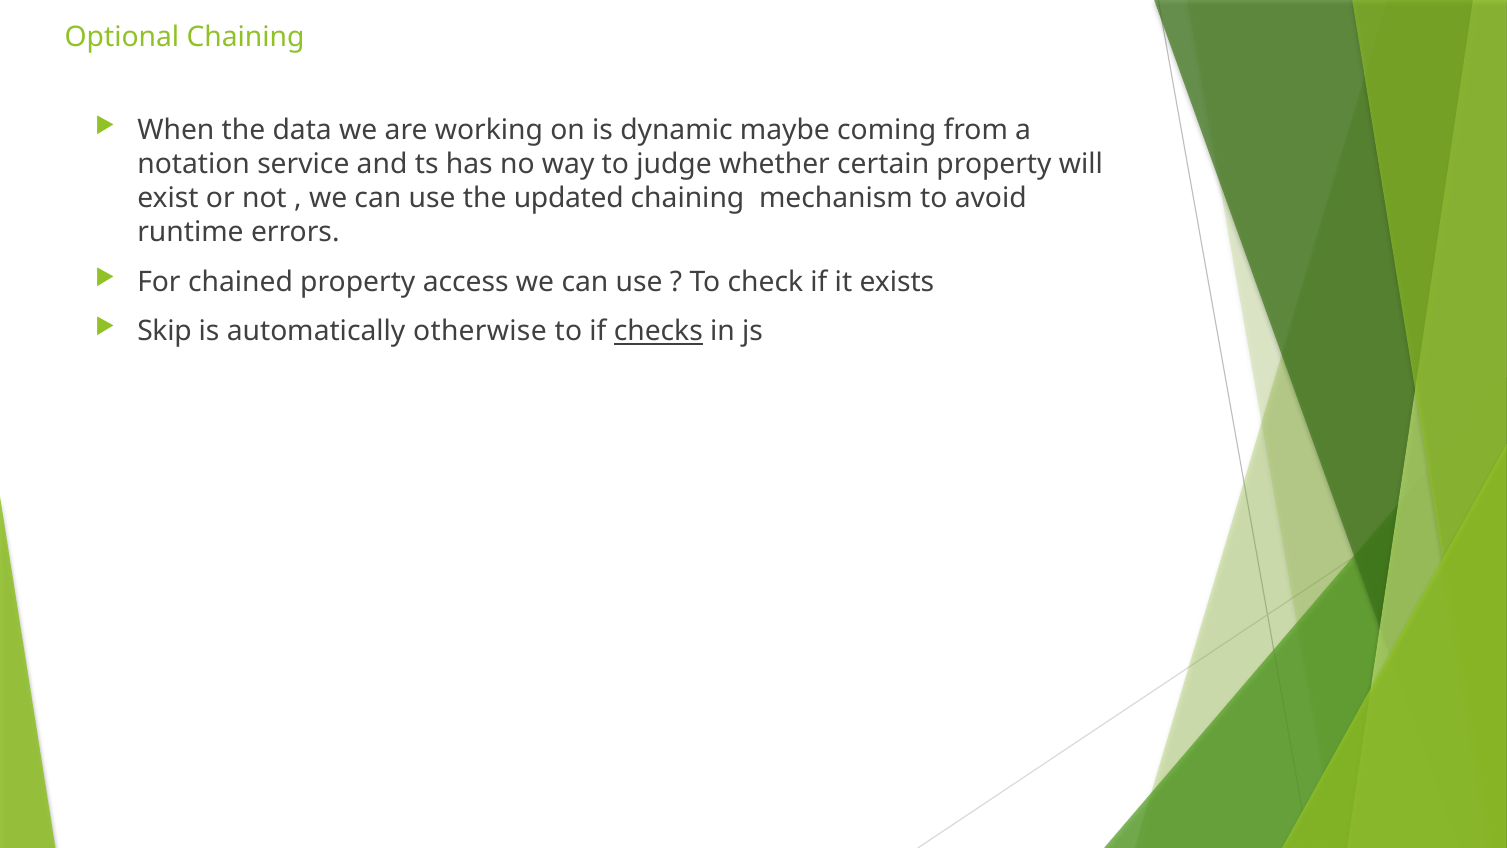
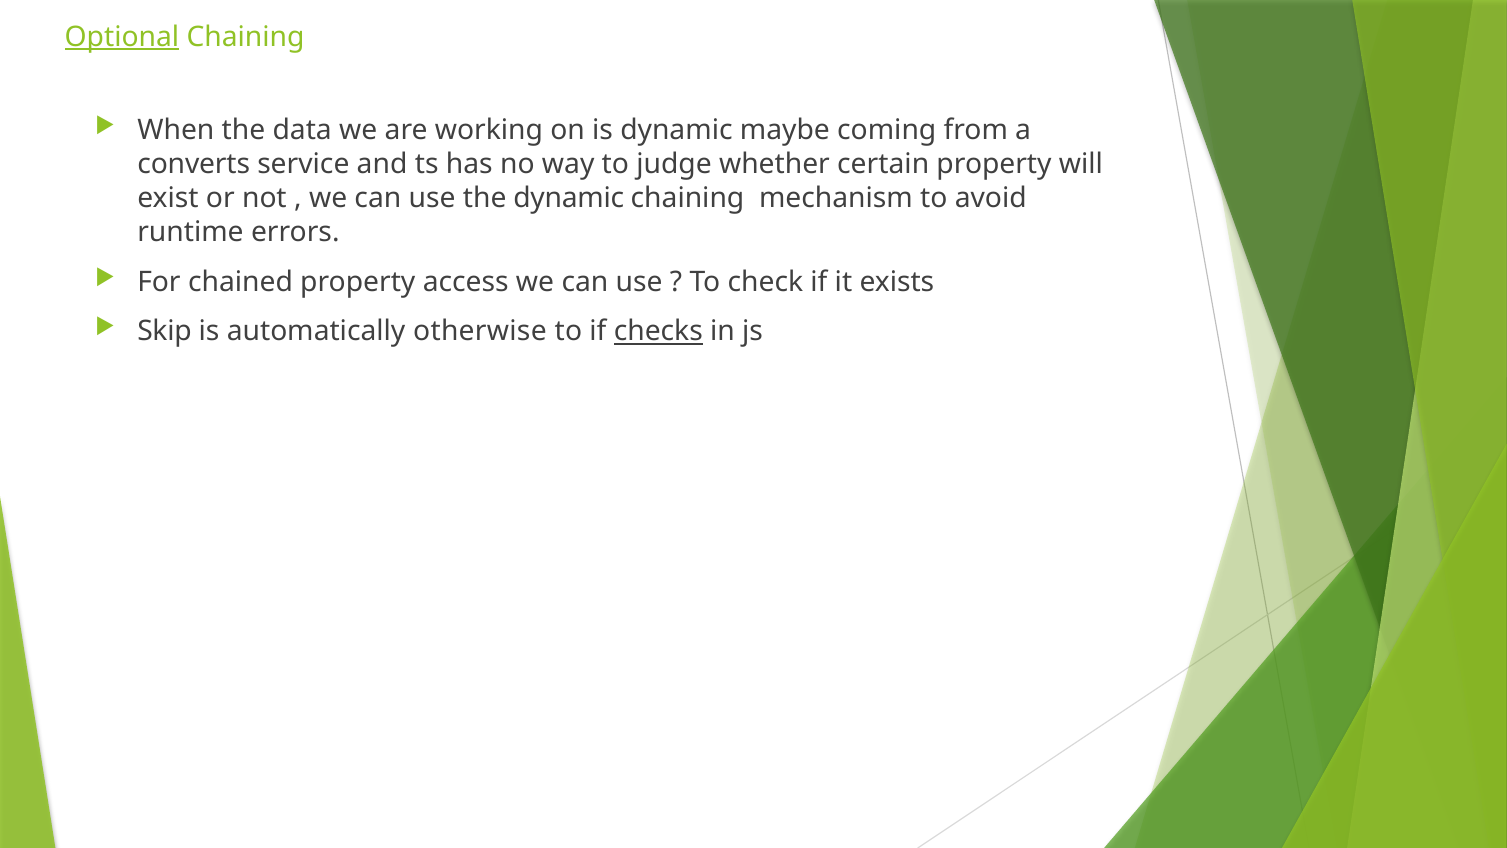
Optional underline: none -> present
notation: notation -> converts
the updated: updated -> dynamic
